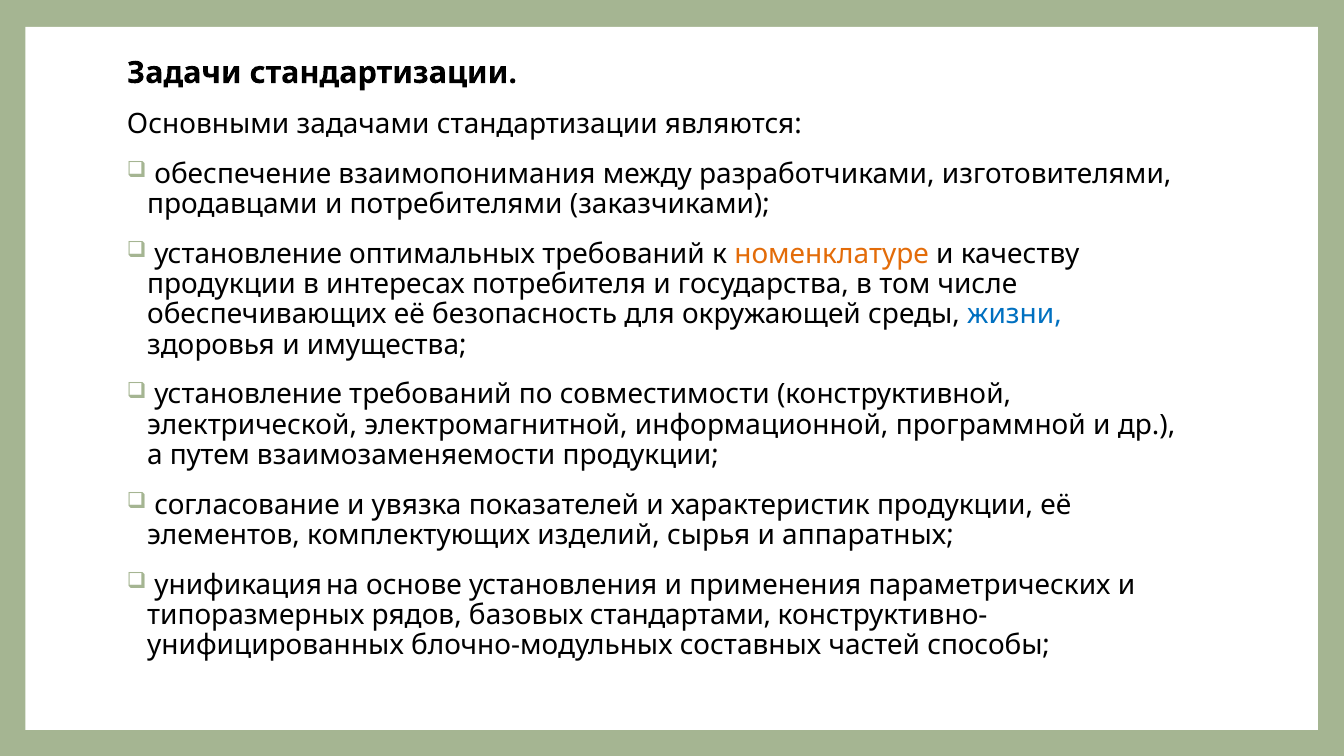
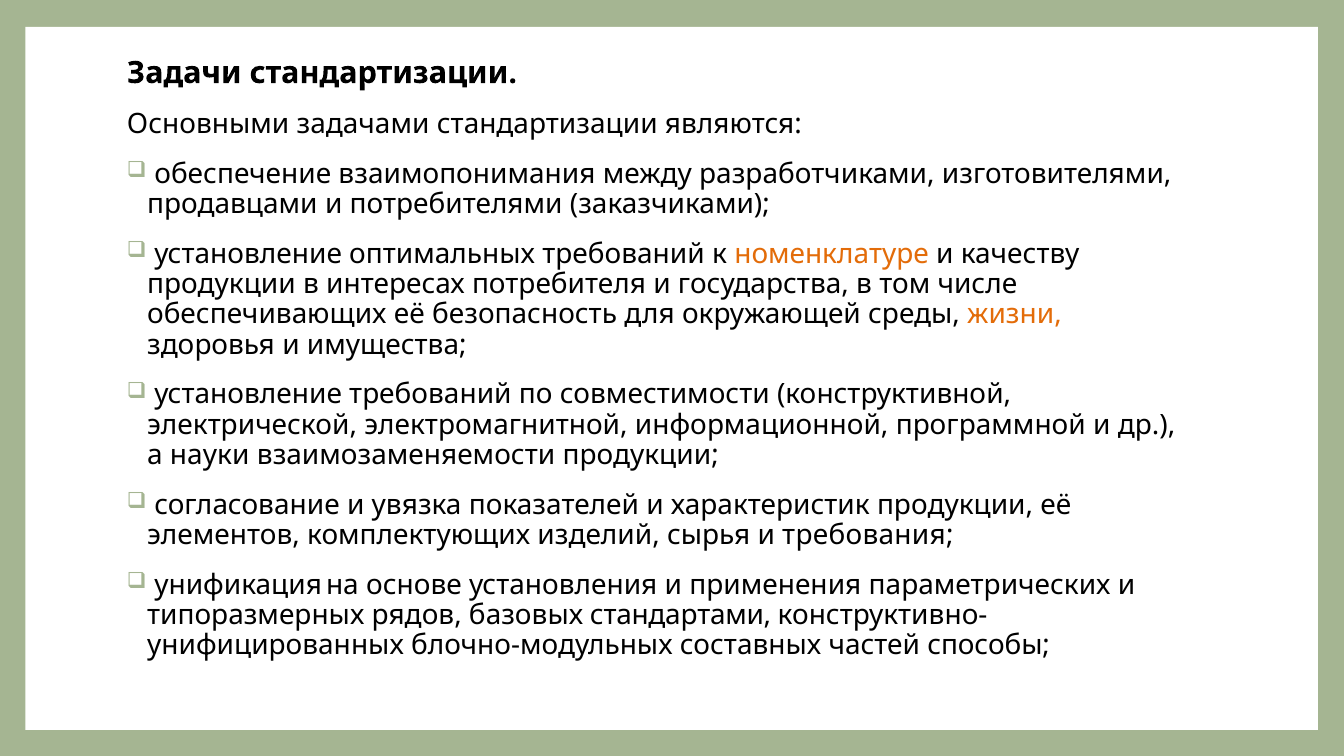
жизни colour: blue -> orange
путем: путем -> науки
аппаратных: аппаратных -> требования
